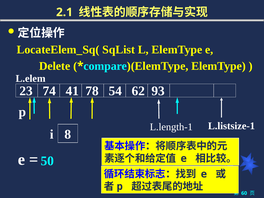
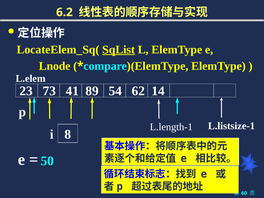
2.1: 2.1 -> 6.2
SqList underline: none -> present
Delete: Delete -> Lnode
74: 74 -> 73
78: 78 -> 89
93: 93 -> 14
